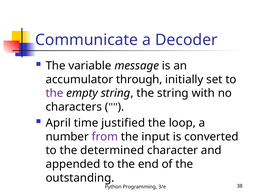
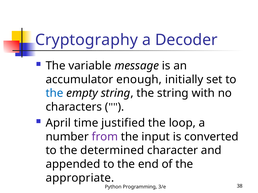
Communicate: Communicate -> Cryptography
through: through -> enough
the at (54, 93) colour: purple -> blue
outstanding: outstanding -> appropriate
